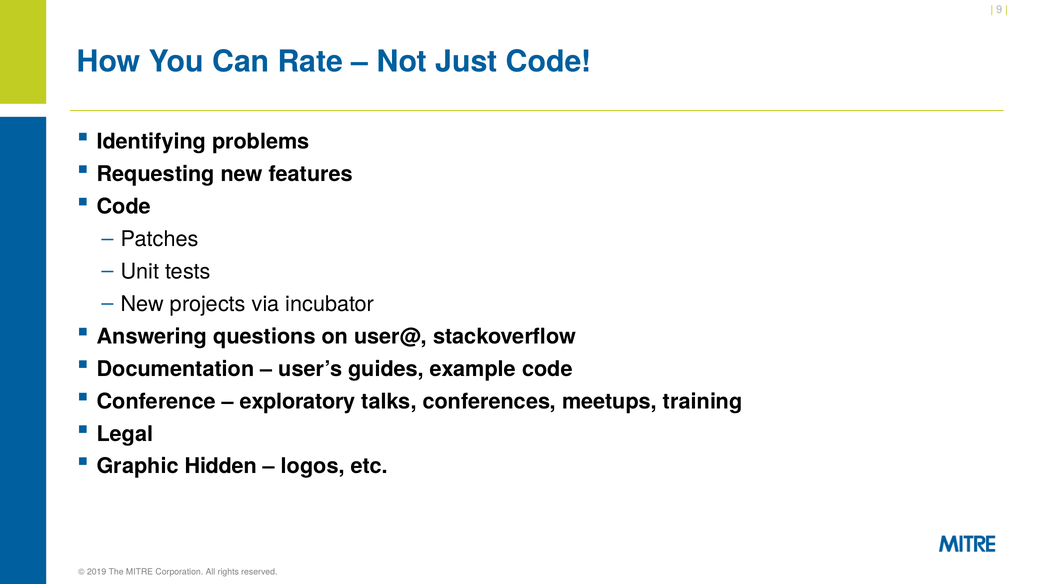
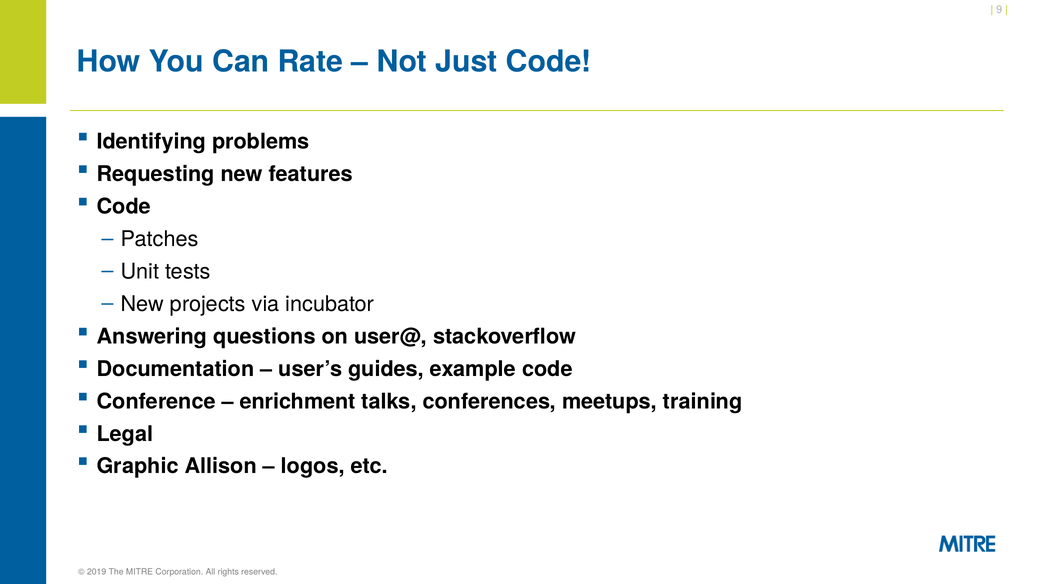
exploratory: exploratory -> enrichment
Hidden: Hidden -> Allison
